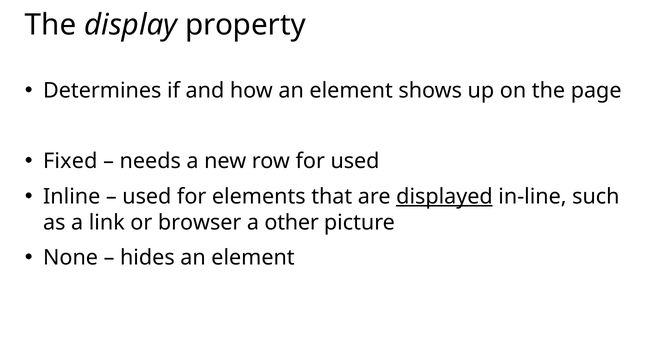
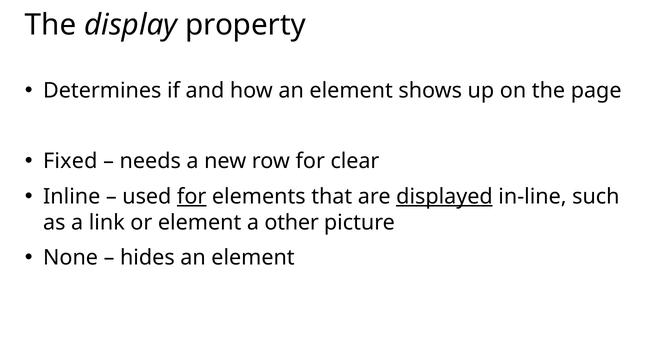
for used: used -> clear
for at (192, 196) underline: none -> present
or browser: browser -> element
